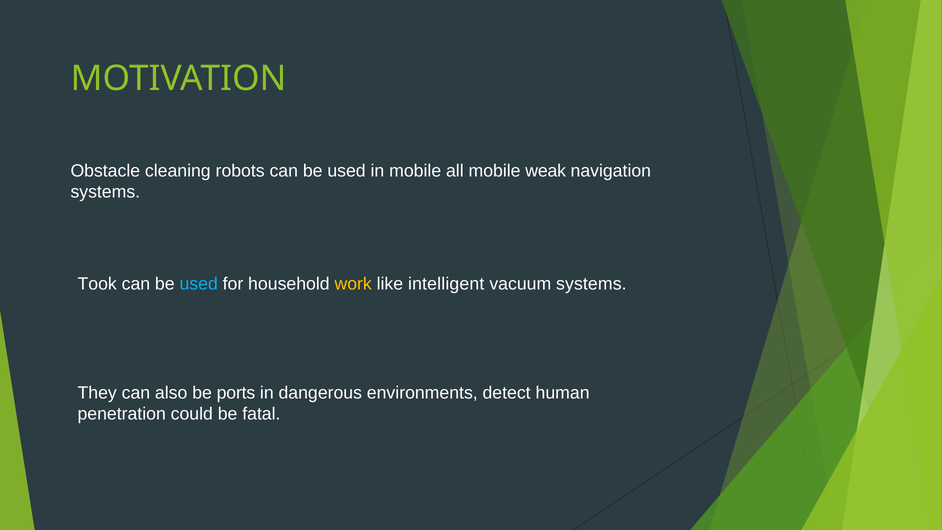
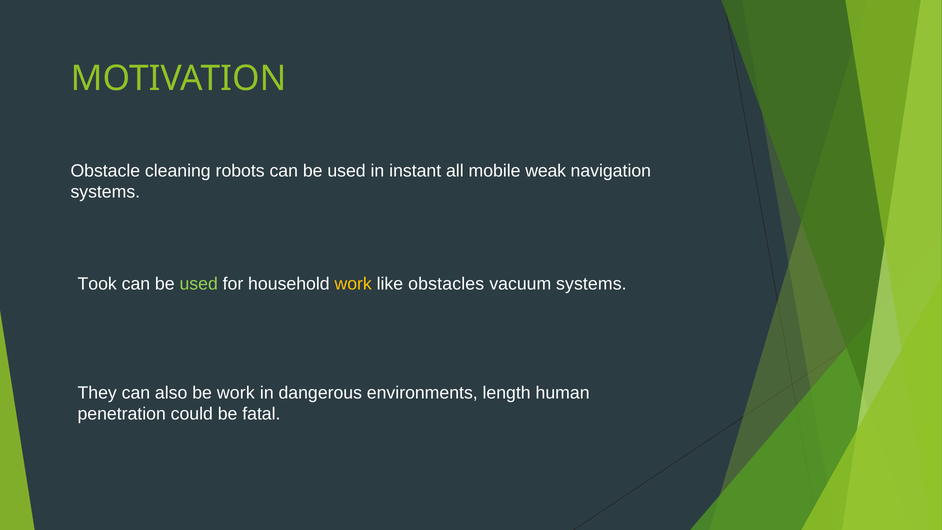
in mobile: mobile -> instant
used at (199, 284) colour: light blue -> light green
intelligent: intelligent -> obstacles
be ports: ports -> work
detect: detect -> length
